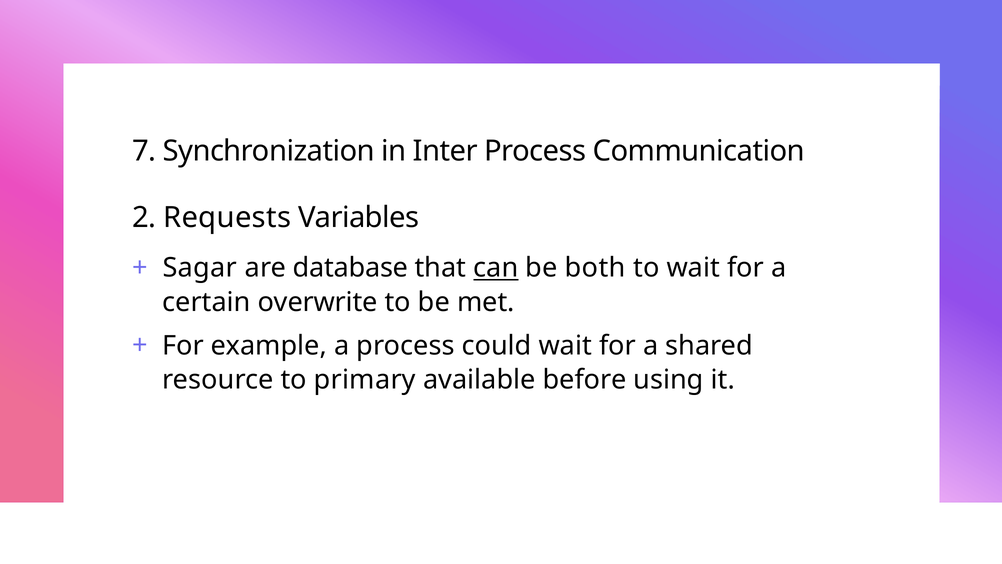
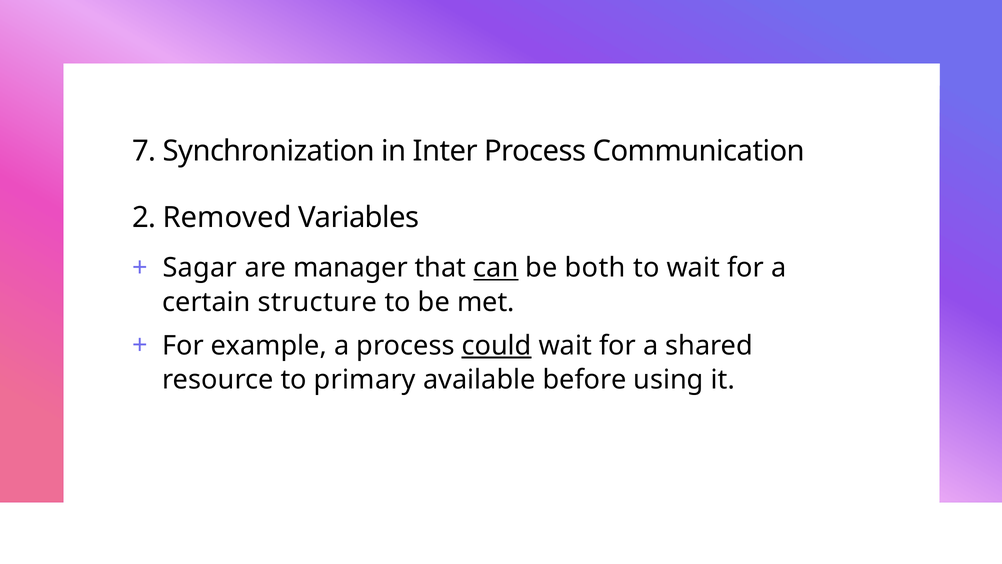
Requests: Requests -> Removed
database: database -> manager
overwrite: overwrite -> structure
could underline: none -> present
